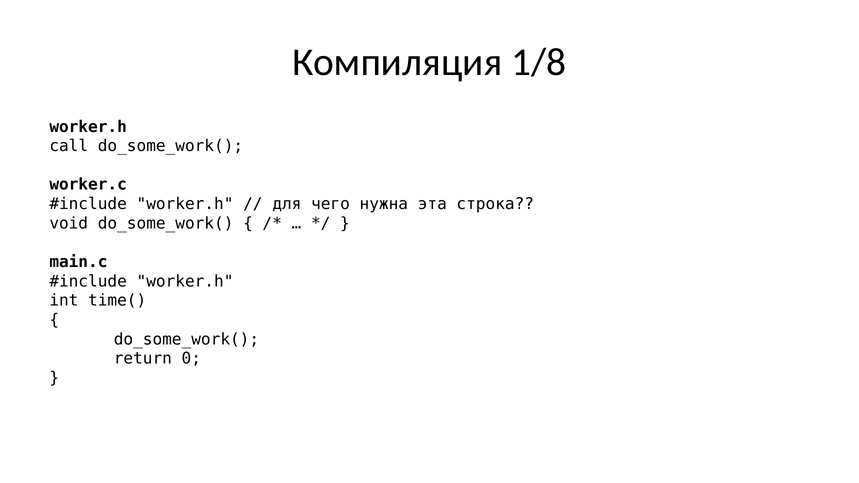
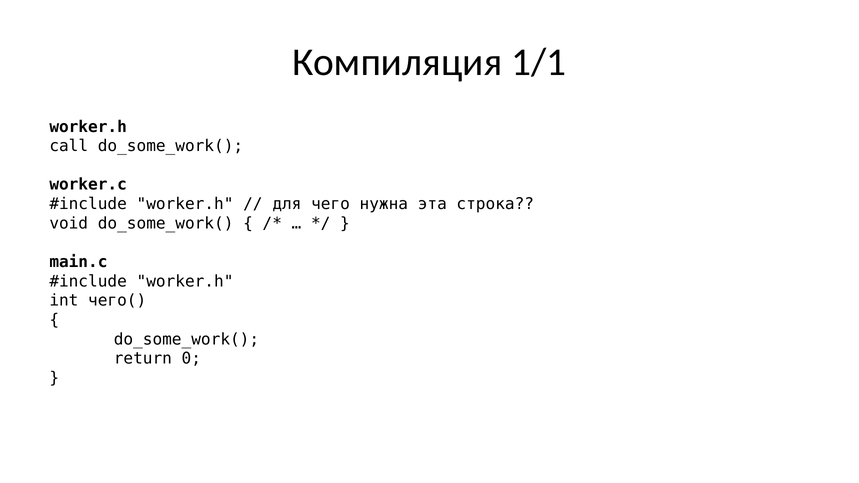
1/8: 1/8 -> 1/1
time(: time( -> чего(
